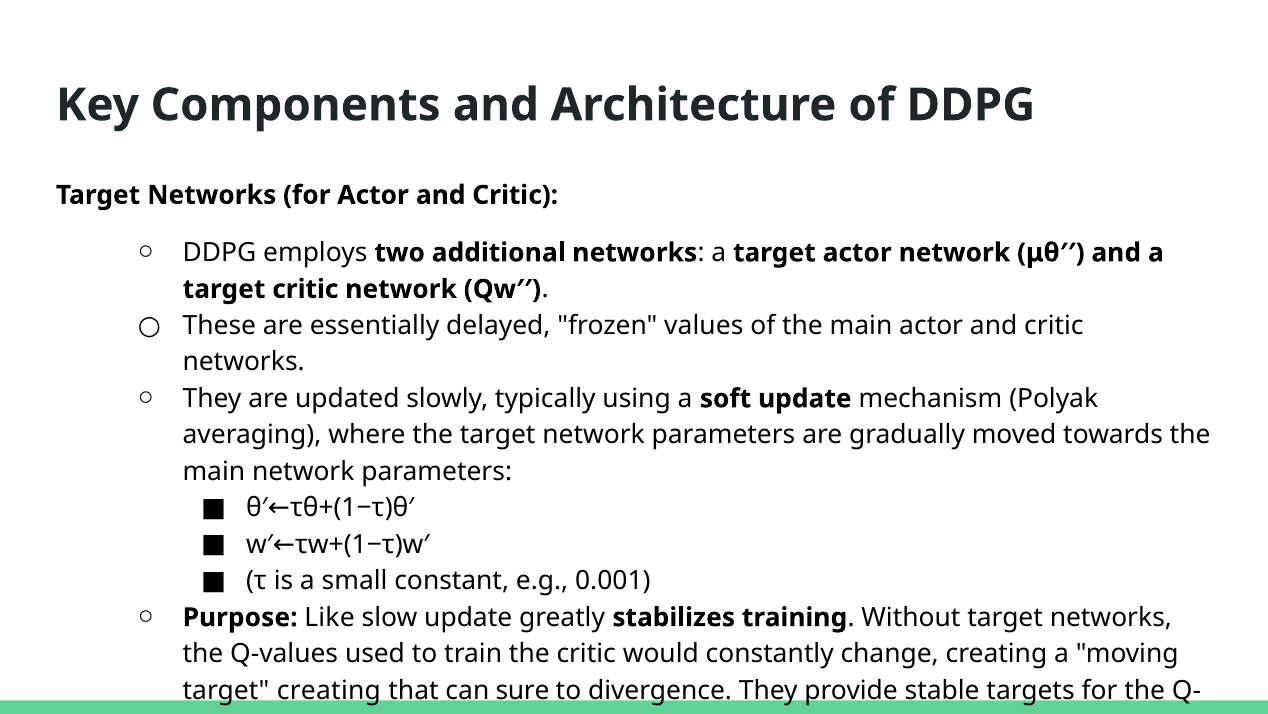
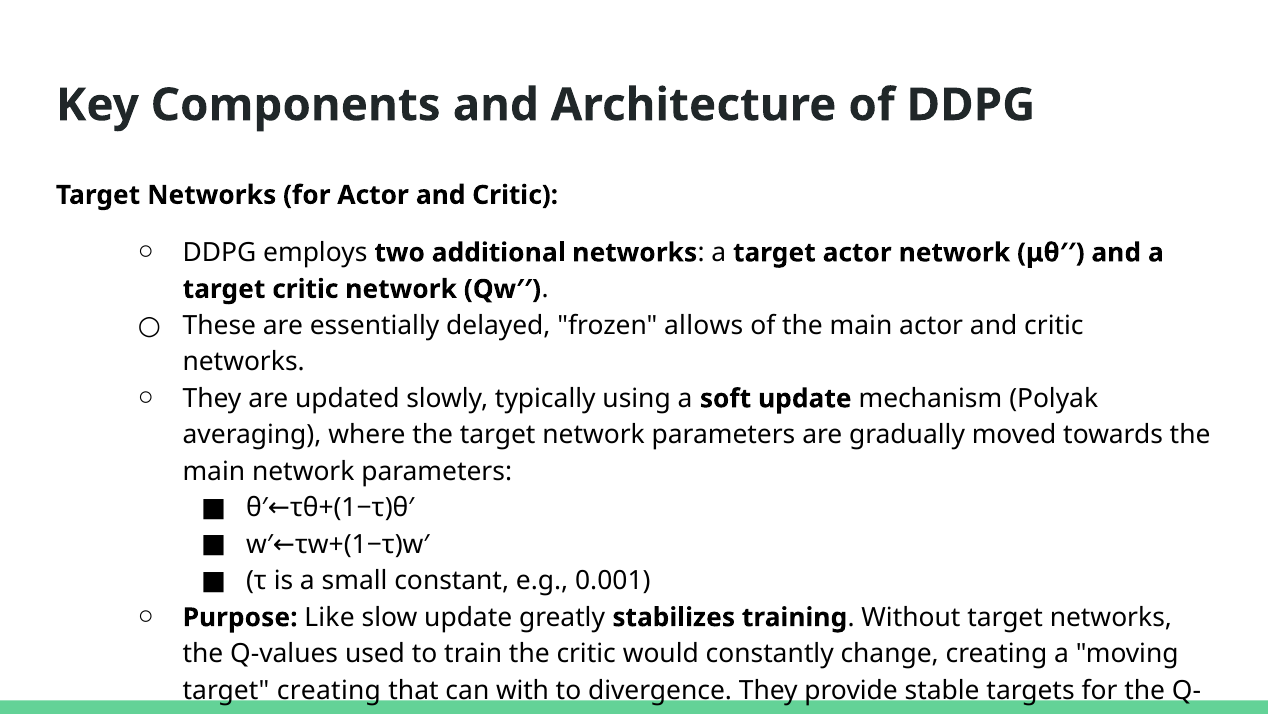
values: values -> allows
sure: sure -> with
